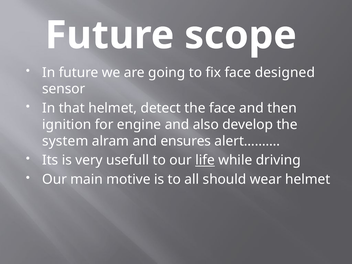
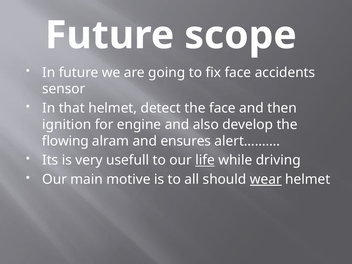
designed: designed -> accidents
system: system -> flowing
wear underline: none -> present
